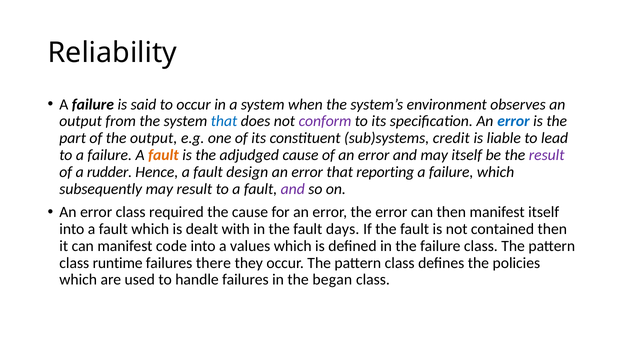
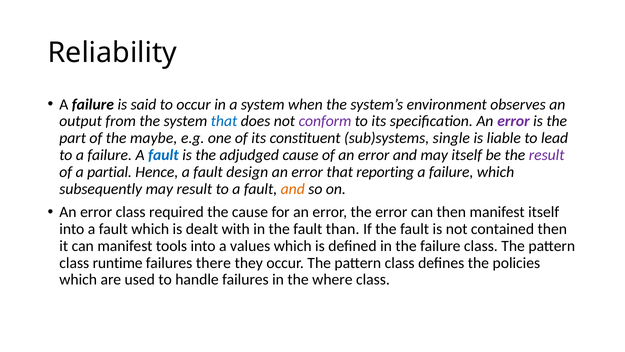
error at (514, 121) colour: blue -> purple
the output: output -> maybe
credit: credit -> single
fault at (163, 155) colour: orange -> blue
rudder: rudder -> partial
and at (293, 189) colour: purple -> orange
days: days -> than
code: code -> tools
began: began -> where
